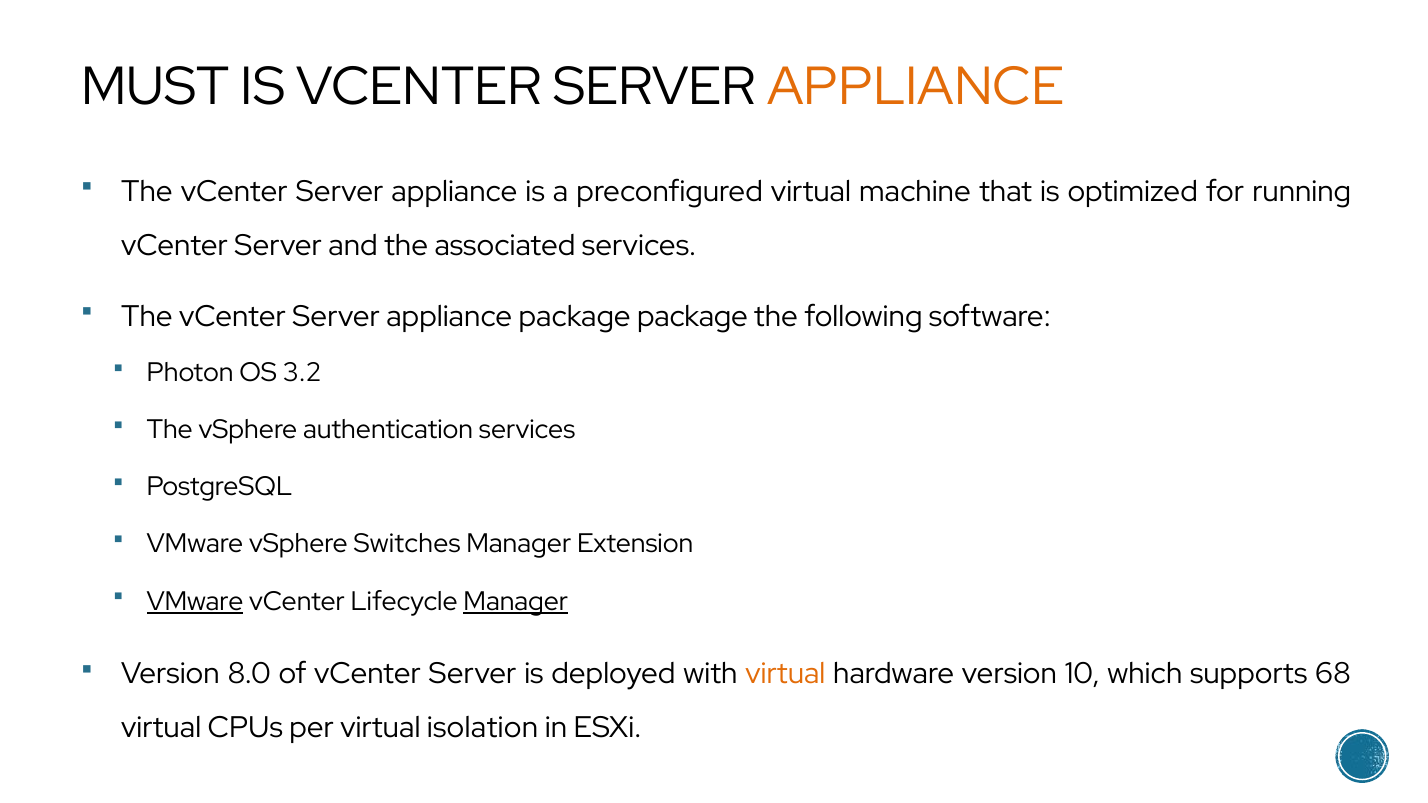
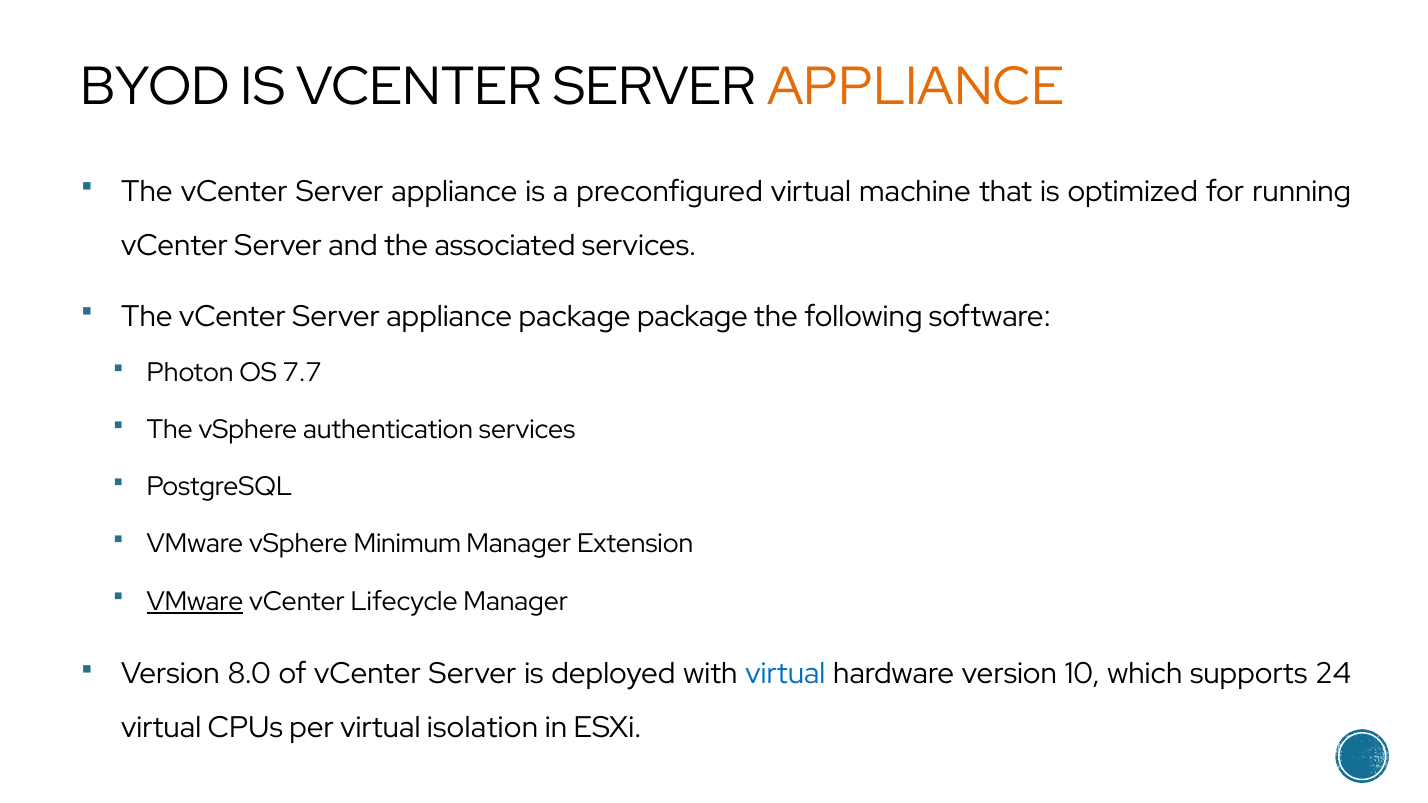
MUST: MUST -> BYOD
3.2: 3.2 -> 7.7
Switches: Switches -> Minimum
Manager at (516, 601) underline: present -> none
virtual at (785, 674) colour: orange -> blue
68: 68 -> 24
